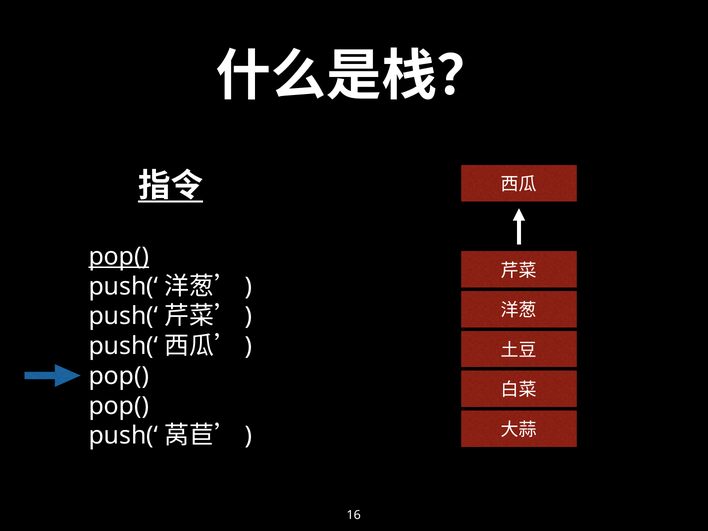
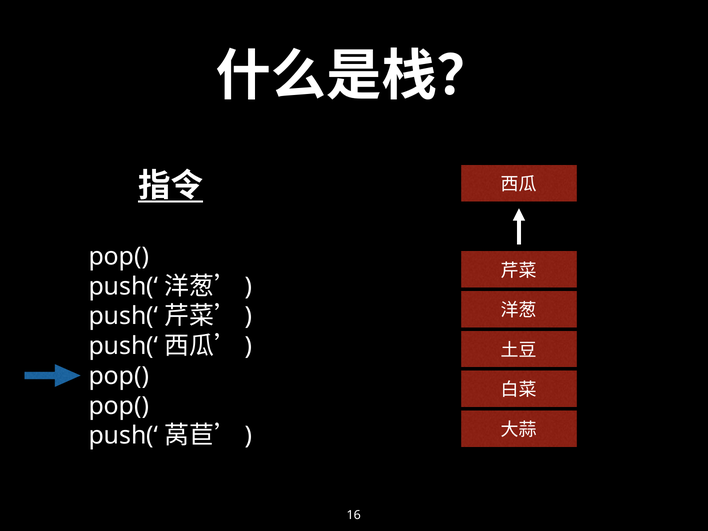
pop( at (119, 257) underline: present -> none
